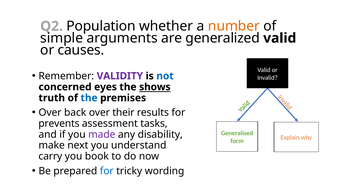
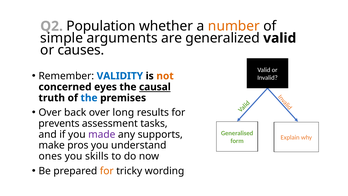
VALIDITY colour: purple -> blue
not colour: blue -> orange
shows: shows -> causal
their: their -> long
disability: disability -> supports
next: next -> pros
carry: carry -> ones
book: book -> skills
for at (107, 171) colour: blue -> orange
